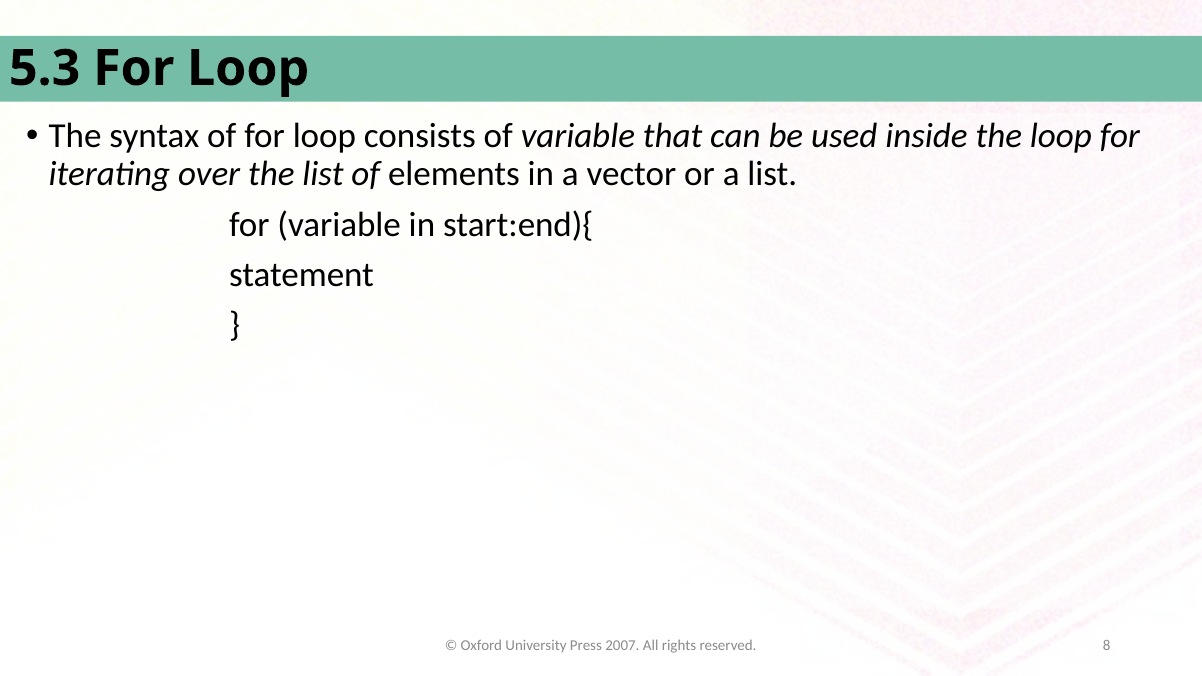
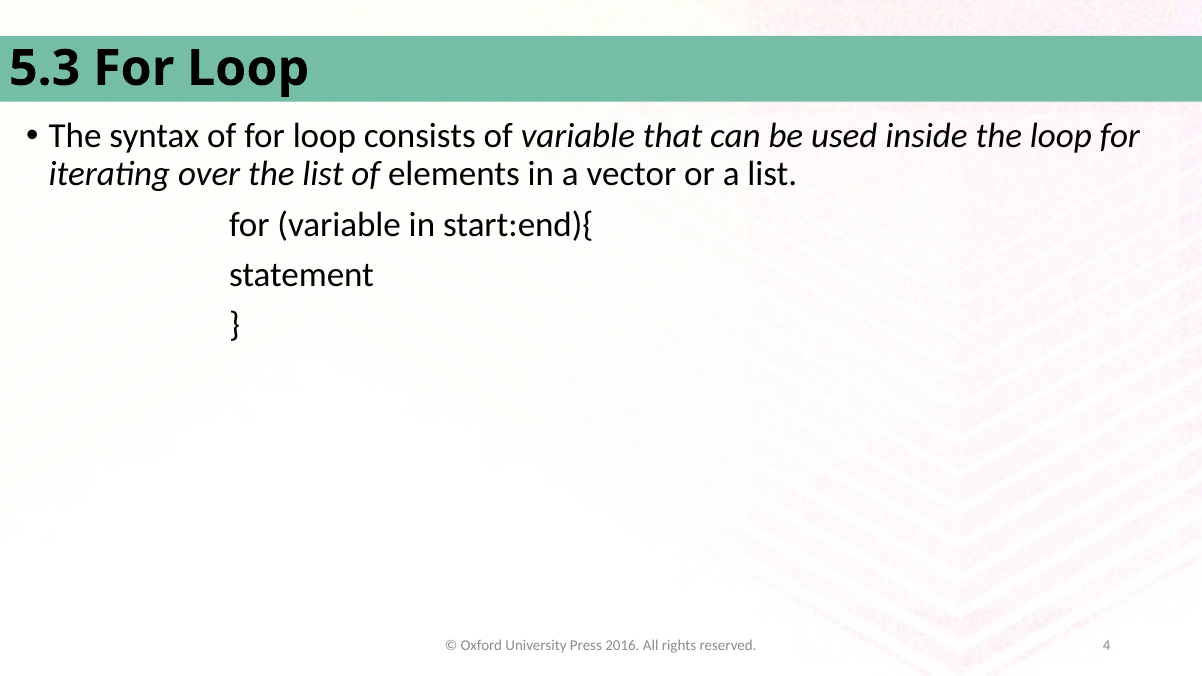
2007: 2007 -> 2016
8: 8 -> 4
